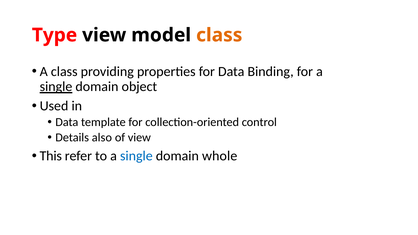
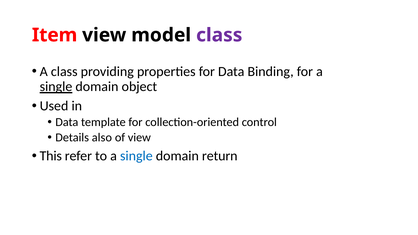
Type: Type -> Item
class at (219, 35) colour: orange -> purple
whole: whole -> return
